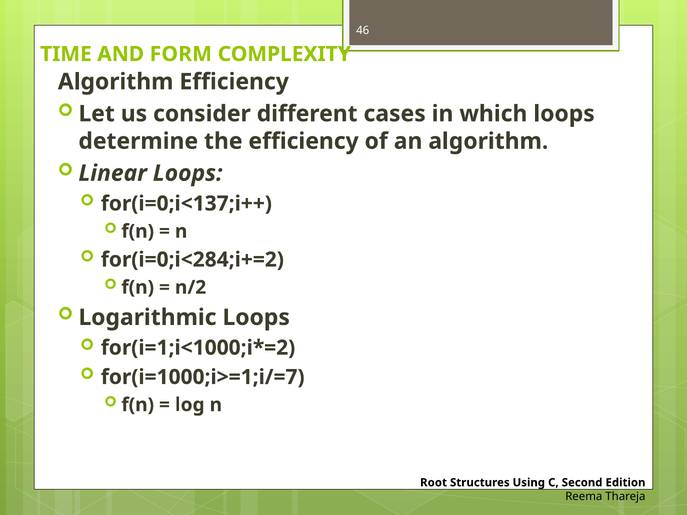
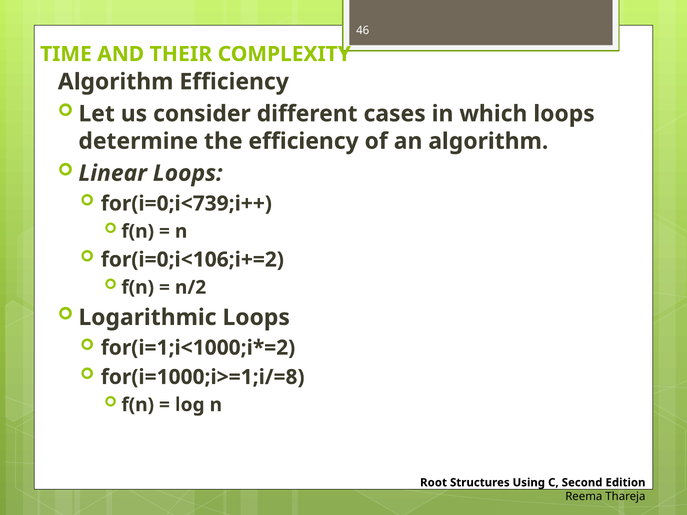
FORM: FORM -> THEIR
for(i=0;i<137;i++: for(i=0;i<137;i++ -> for(i=0;i<739;i++
for(i=0;i<284;i+=2: for(i=0;i<284;i+=2 -> for(i=0;i<106;i+=2
for(i=1000;i>=1;i/=7: for(i=1000;i>=1;i/=7 -> for(i=1000;i>=1;i/=8
